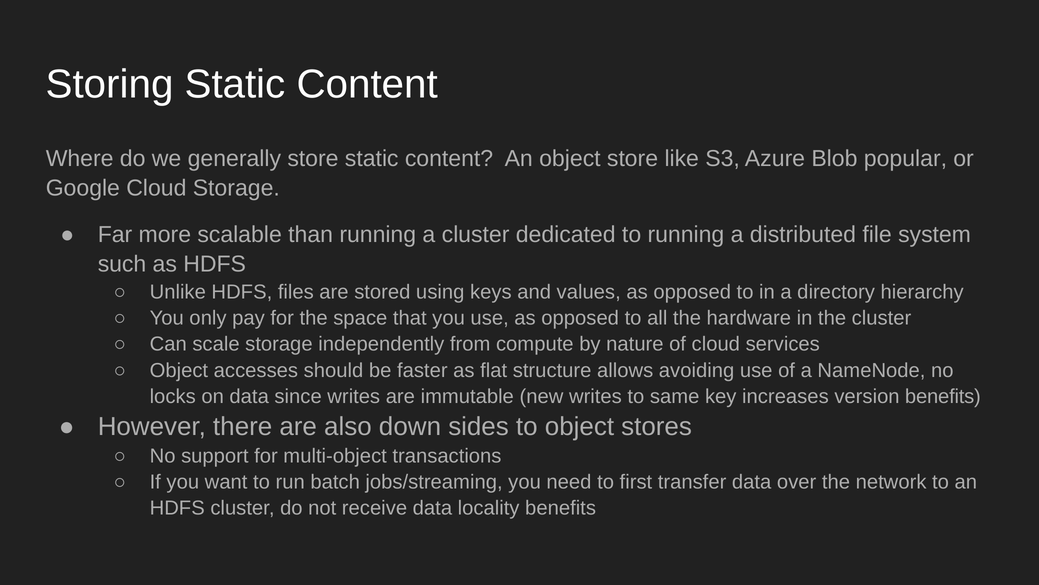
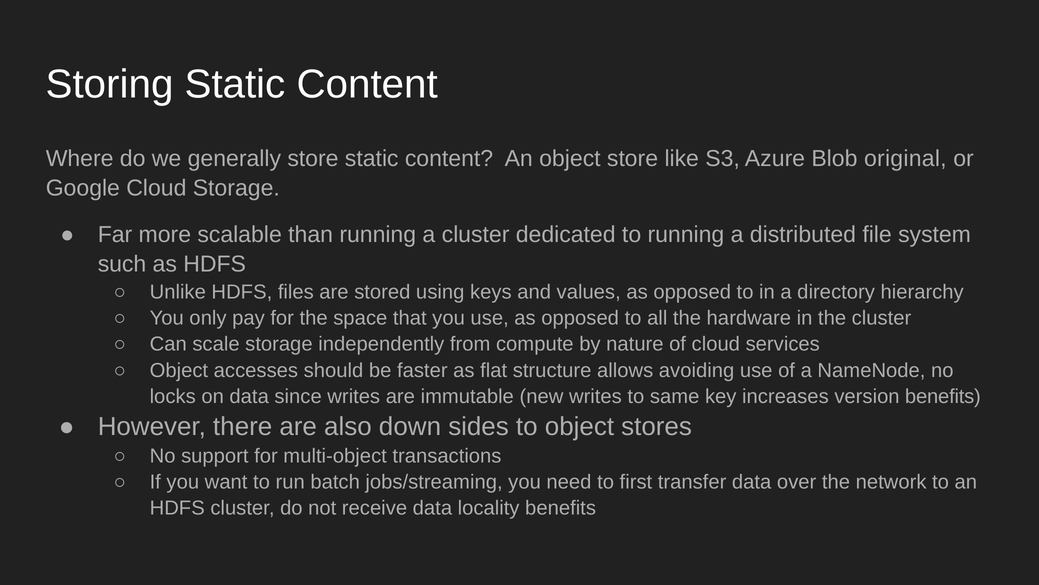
popular: popular -> original
